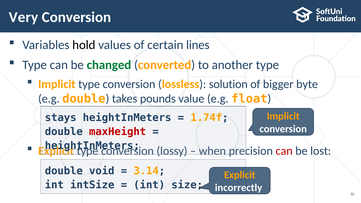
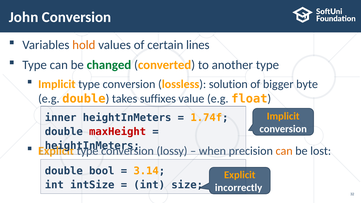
Very: Very -> John
hold colour: black -> orange
pounds: pounds -> suffixes
stays: stays -> inner
can at (284, 151) colour: red -> orange
void: void -> bool
